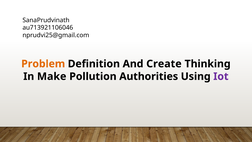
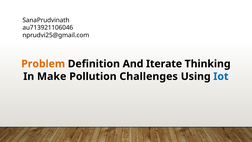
Create: Create -> Iterate
Authorities: Authorities -> Challenges
Iot colour: purple -> blue
